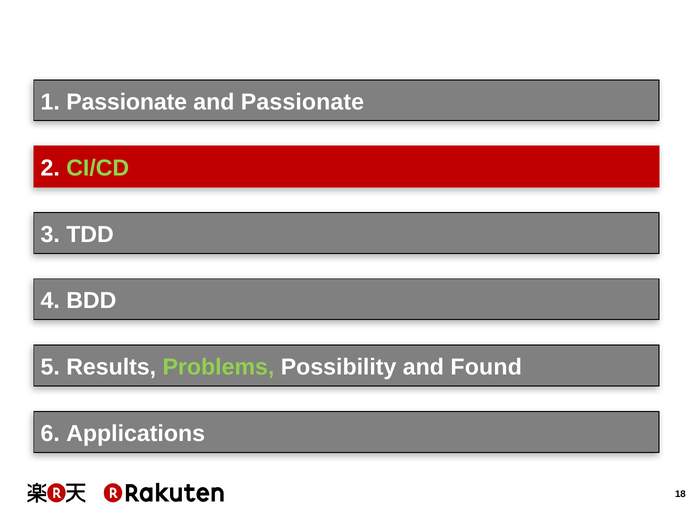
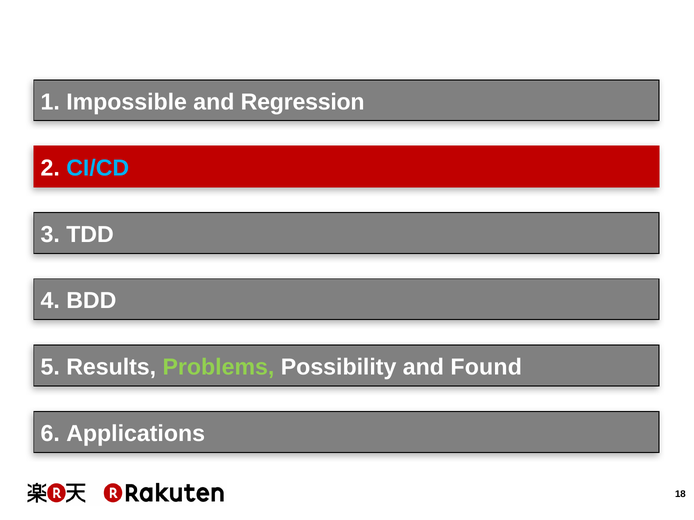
1 Passionate: Passionate -> Impossible
and Passionate: Passionate -> Regression
CI/CD colour: light green -> light blue
